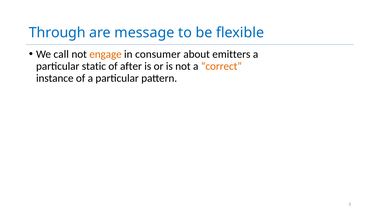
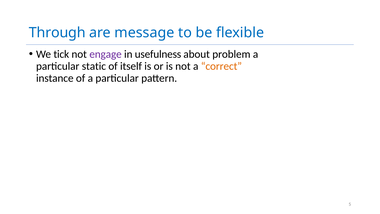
call: call -> tick
engage colour: orange -> purple
consumer: consumer -> usefulness
emitters: emitters -> problem
after: after -> itself
